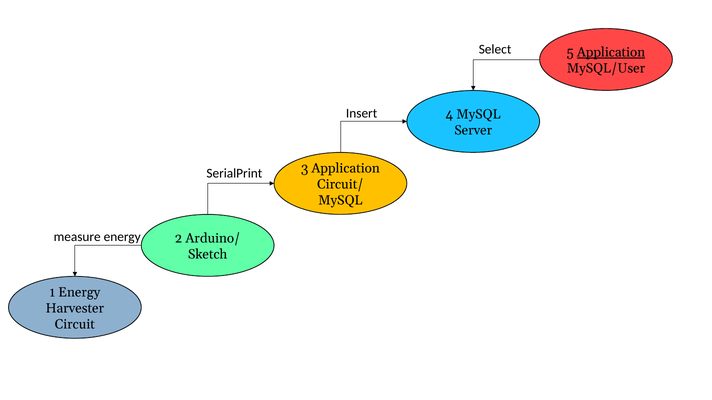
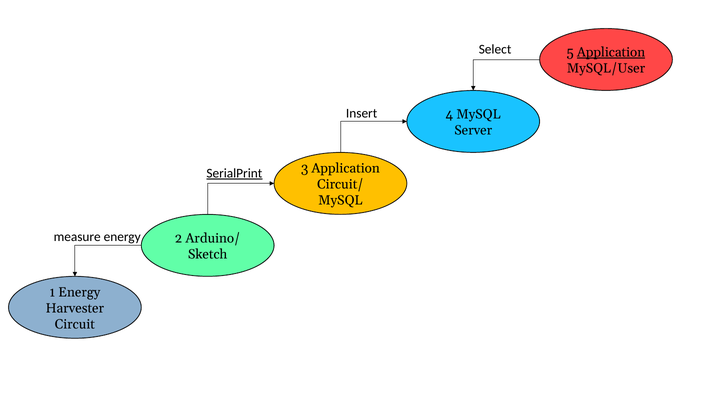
SerialPrint underline: none -> present
